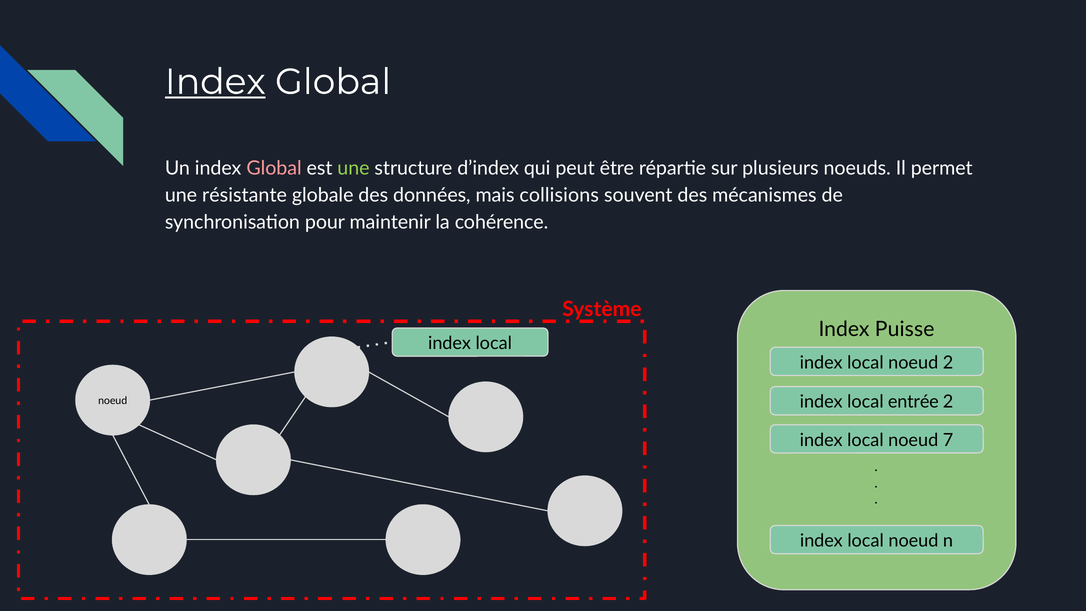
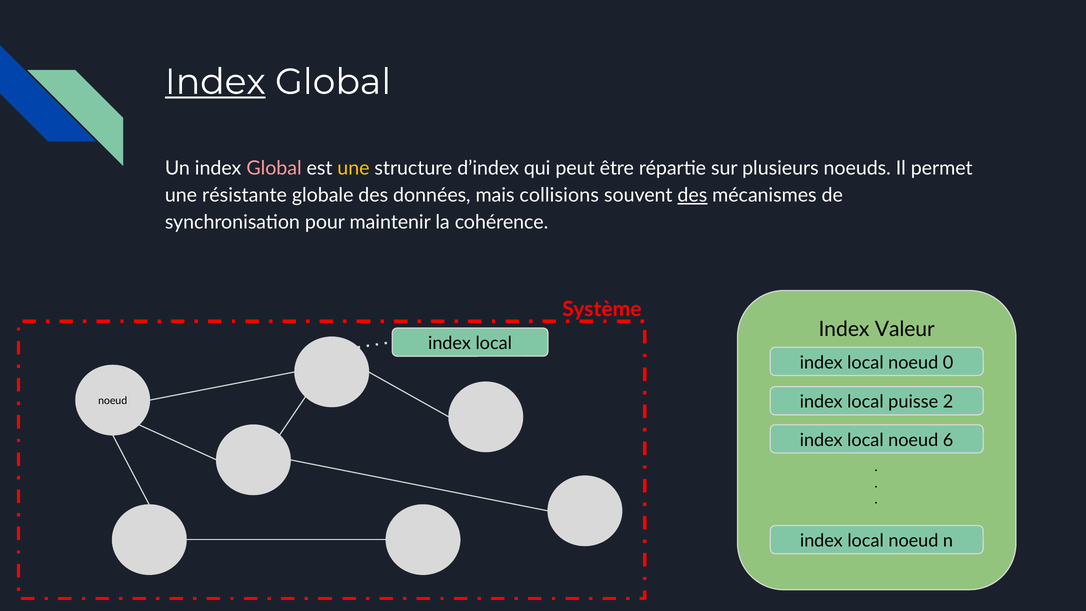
une at (353, 168) colour: light green -> yellow
des at (692, 195) underline: none -> present
Puisse: Puisse -> Valeur
noeud 2: 2 -> 0
entrée: entrée -> puisse
7: 7 -> 6
